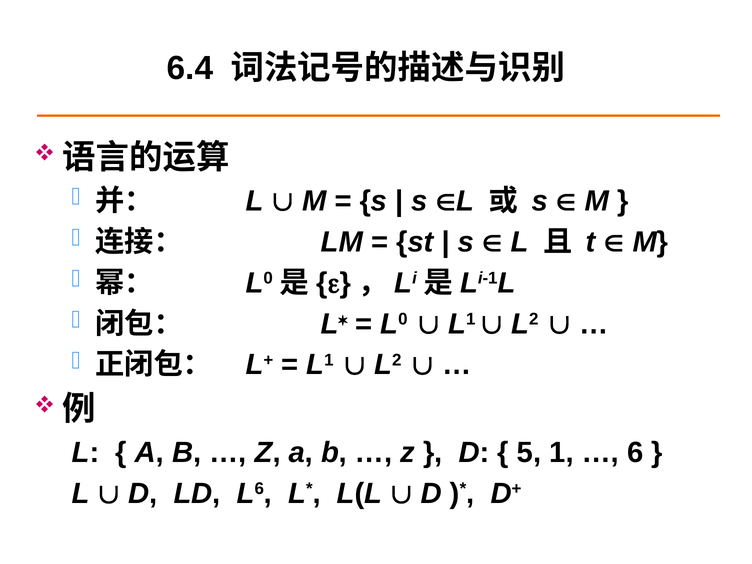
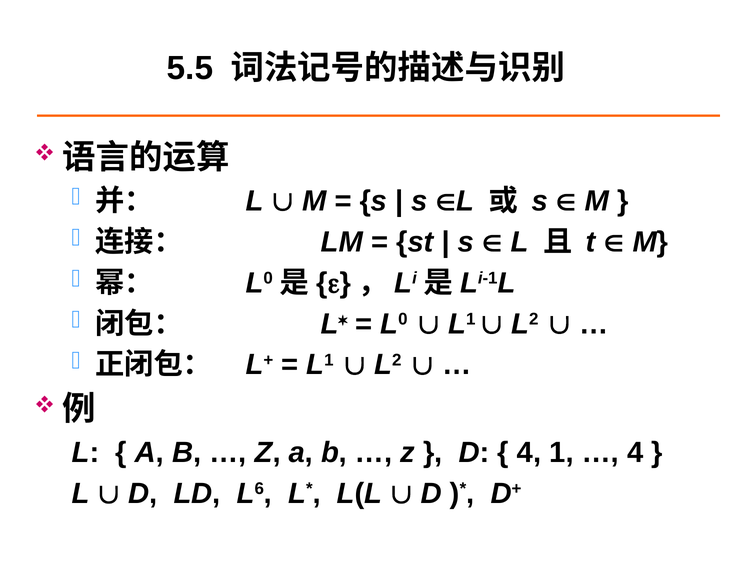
6.4: 6.4 -> 5.5
5 at (529, 453): 5 -> 4
6 at (635, 453): 6 -> 4
